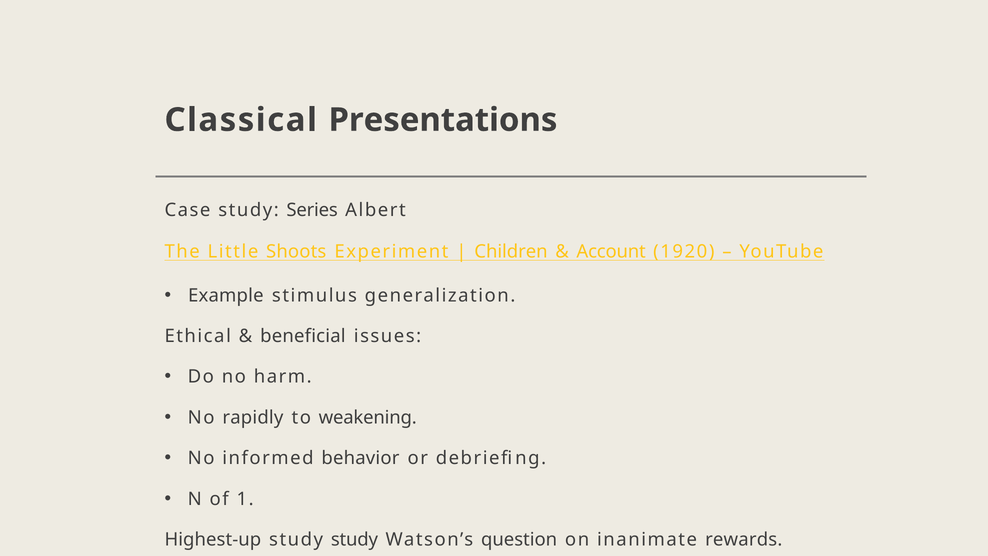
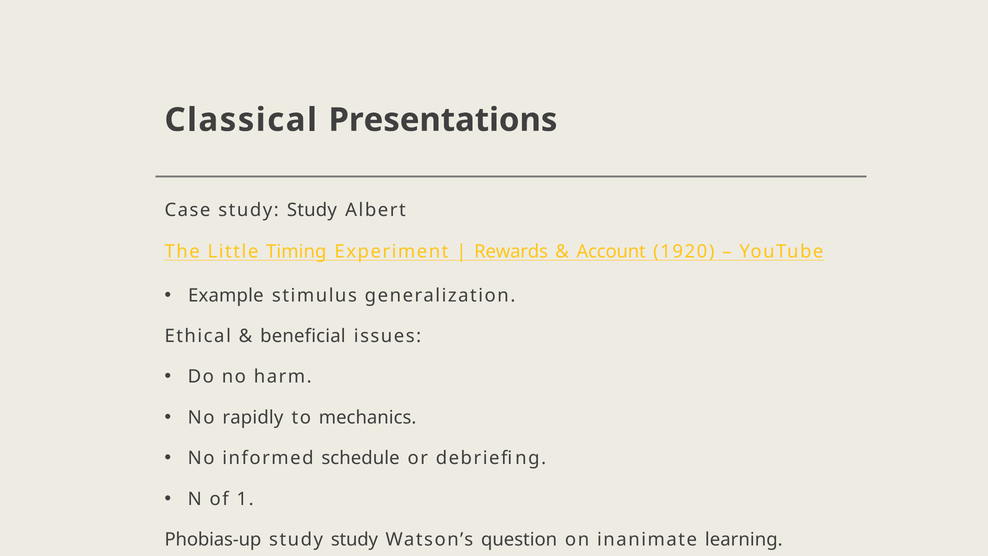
Case study Series: Series -> Study
Shoots: Shoots -> Timing
Children: Children -> Rewards
weakening: weakening -> mechanics
behavior: behavior -> schedule
Highest-up: Highest-up -> Phobias-up
rewards: rewards -> learning
